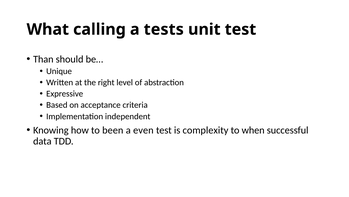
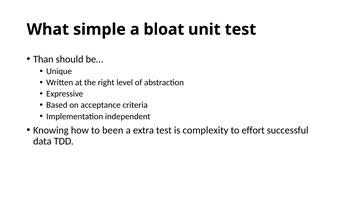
calling: calling -> simple
tests: tests -> bloat
even: even -> extra
when: when -> effort
